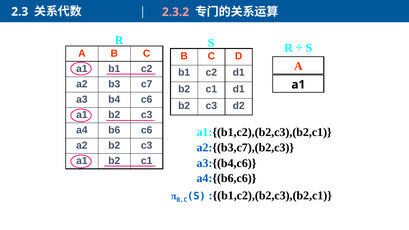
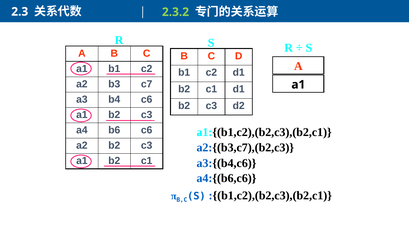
2.3.2 colour: pink -> light green
